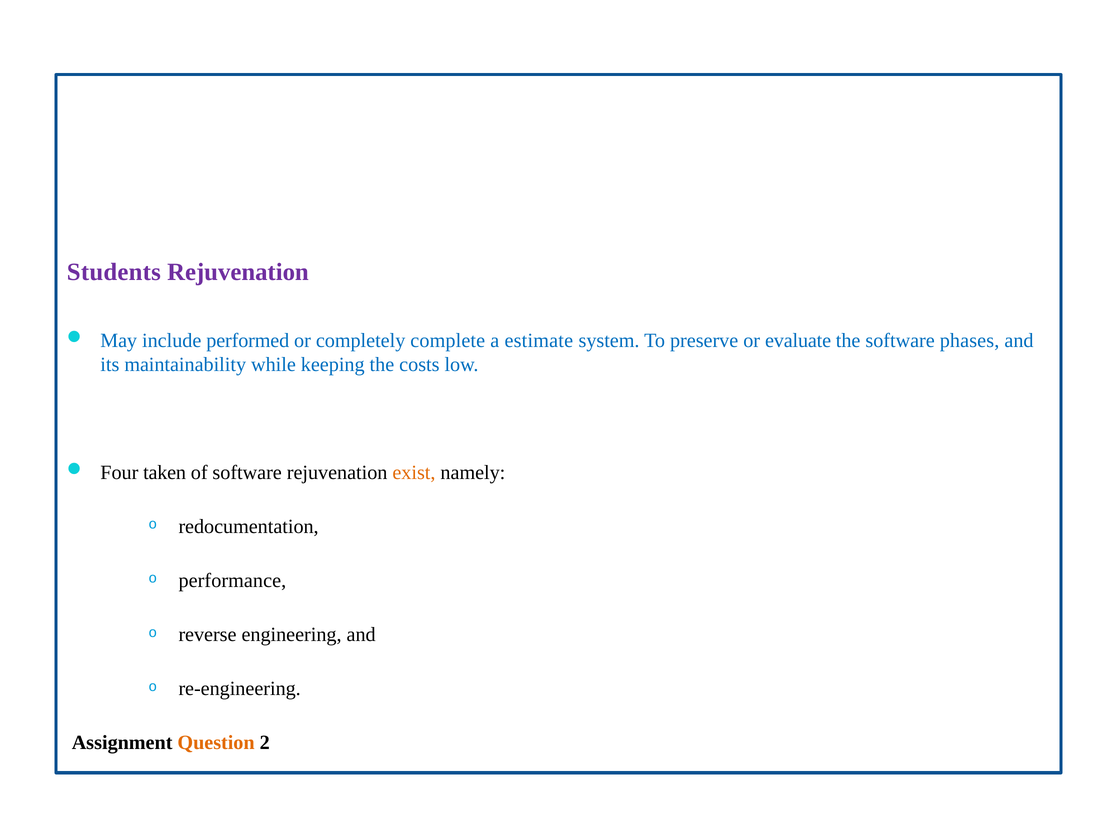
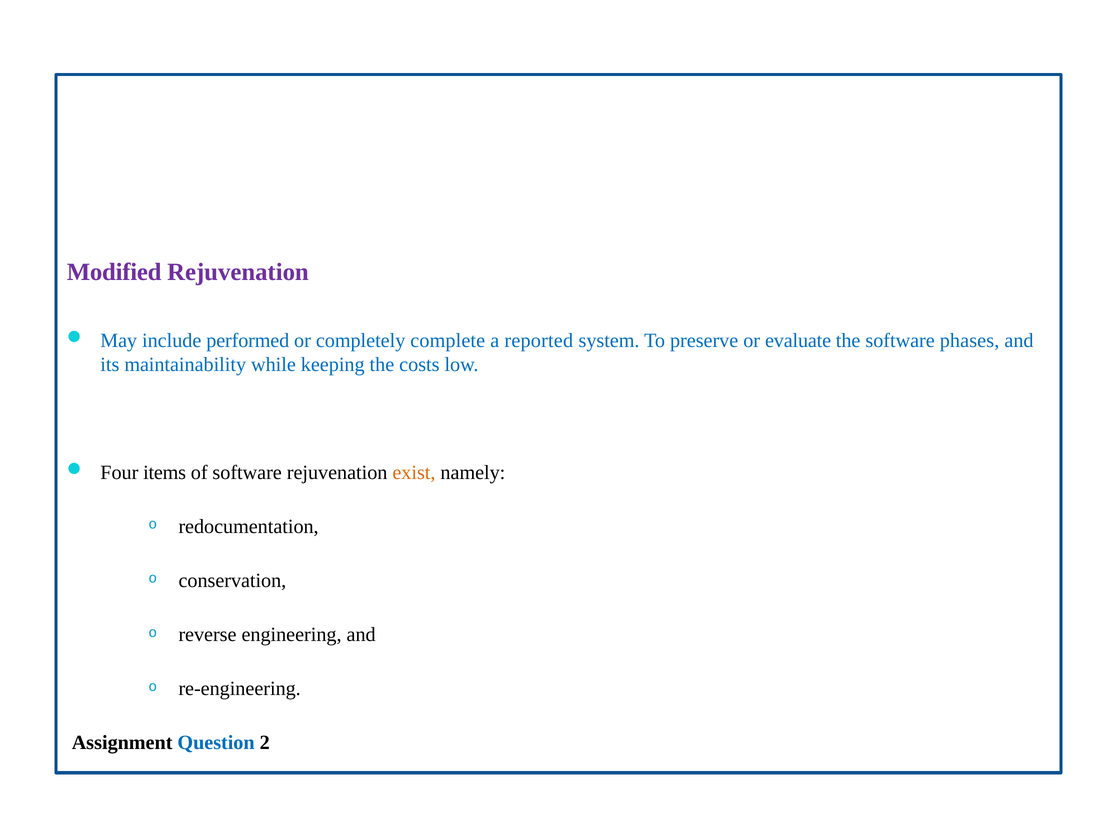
Students: Students -> Modified
estimate: estimate -> reported
taken: taken -> items
performance: performance -> conservation
Question colour: orange -> blue
